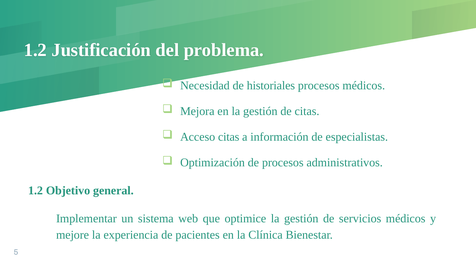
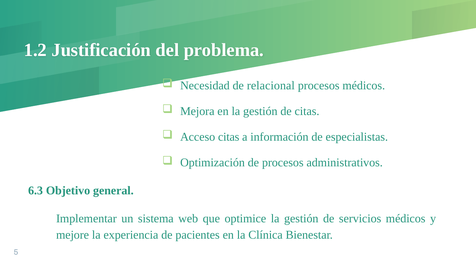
historiales: historiales -> relacional
1.2 at (36, 190): 1.2 -> 6.3
